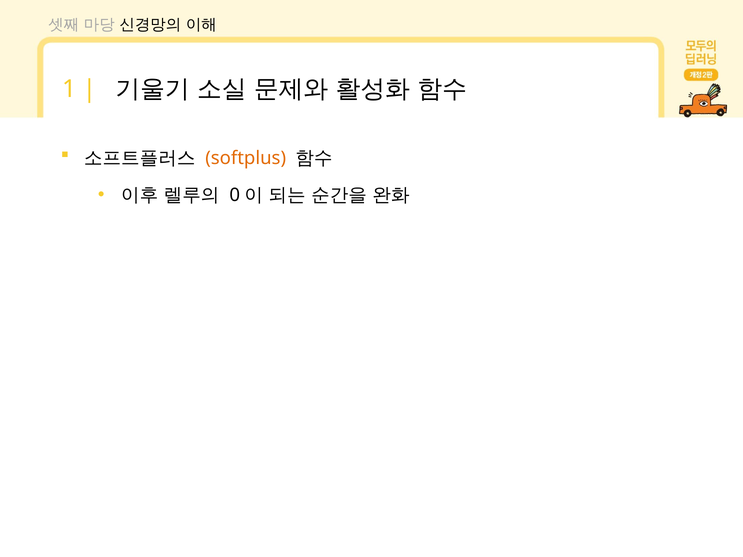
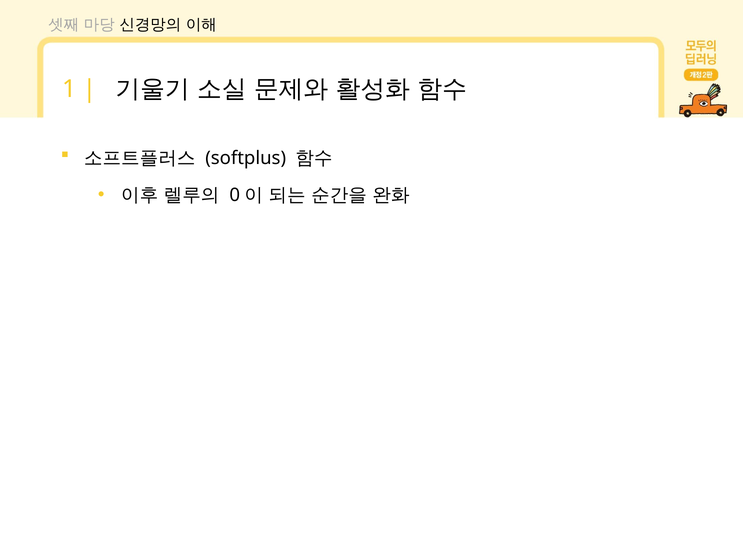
softplus colour: orange -> black
